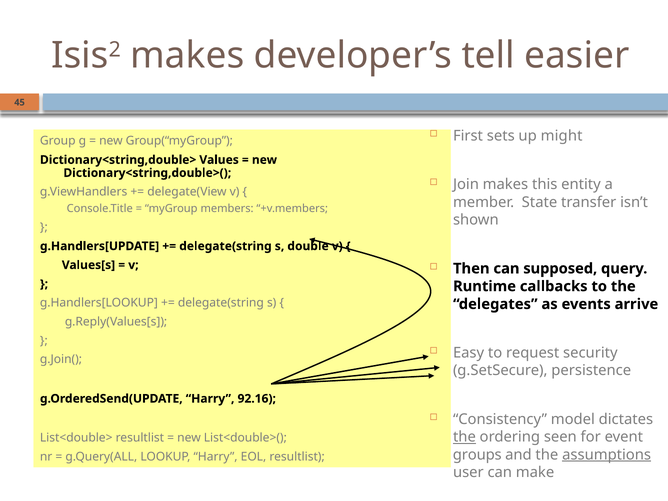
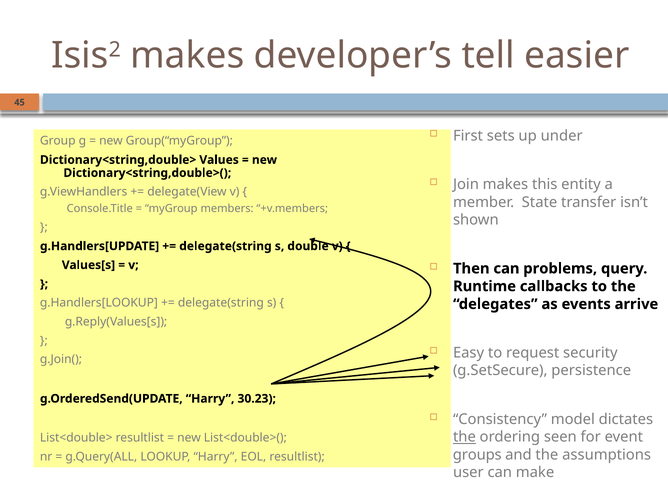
might: might -> under
supposed: supposed -> problems
92.16: 92.16 -> 30.23
assumptions underline: present -> none
